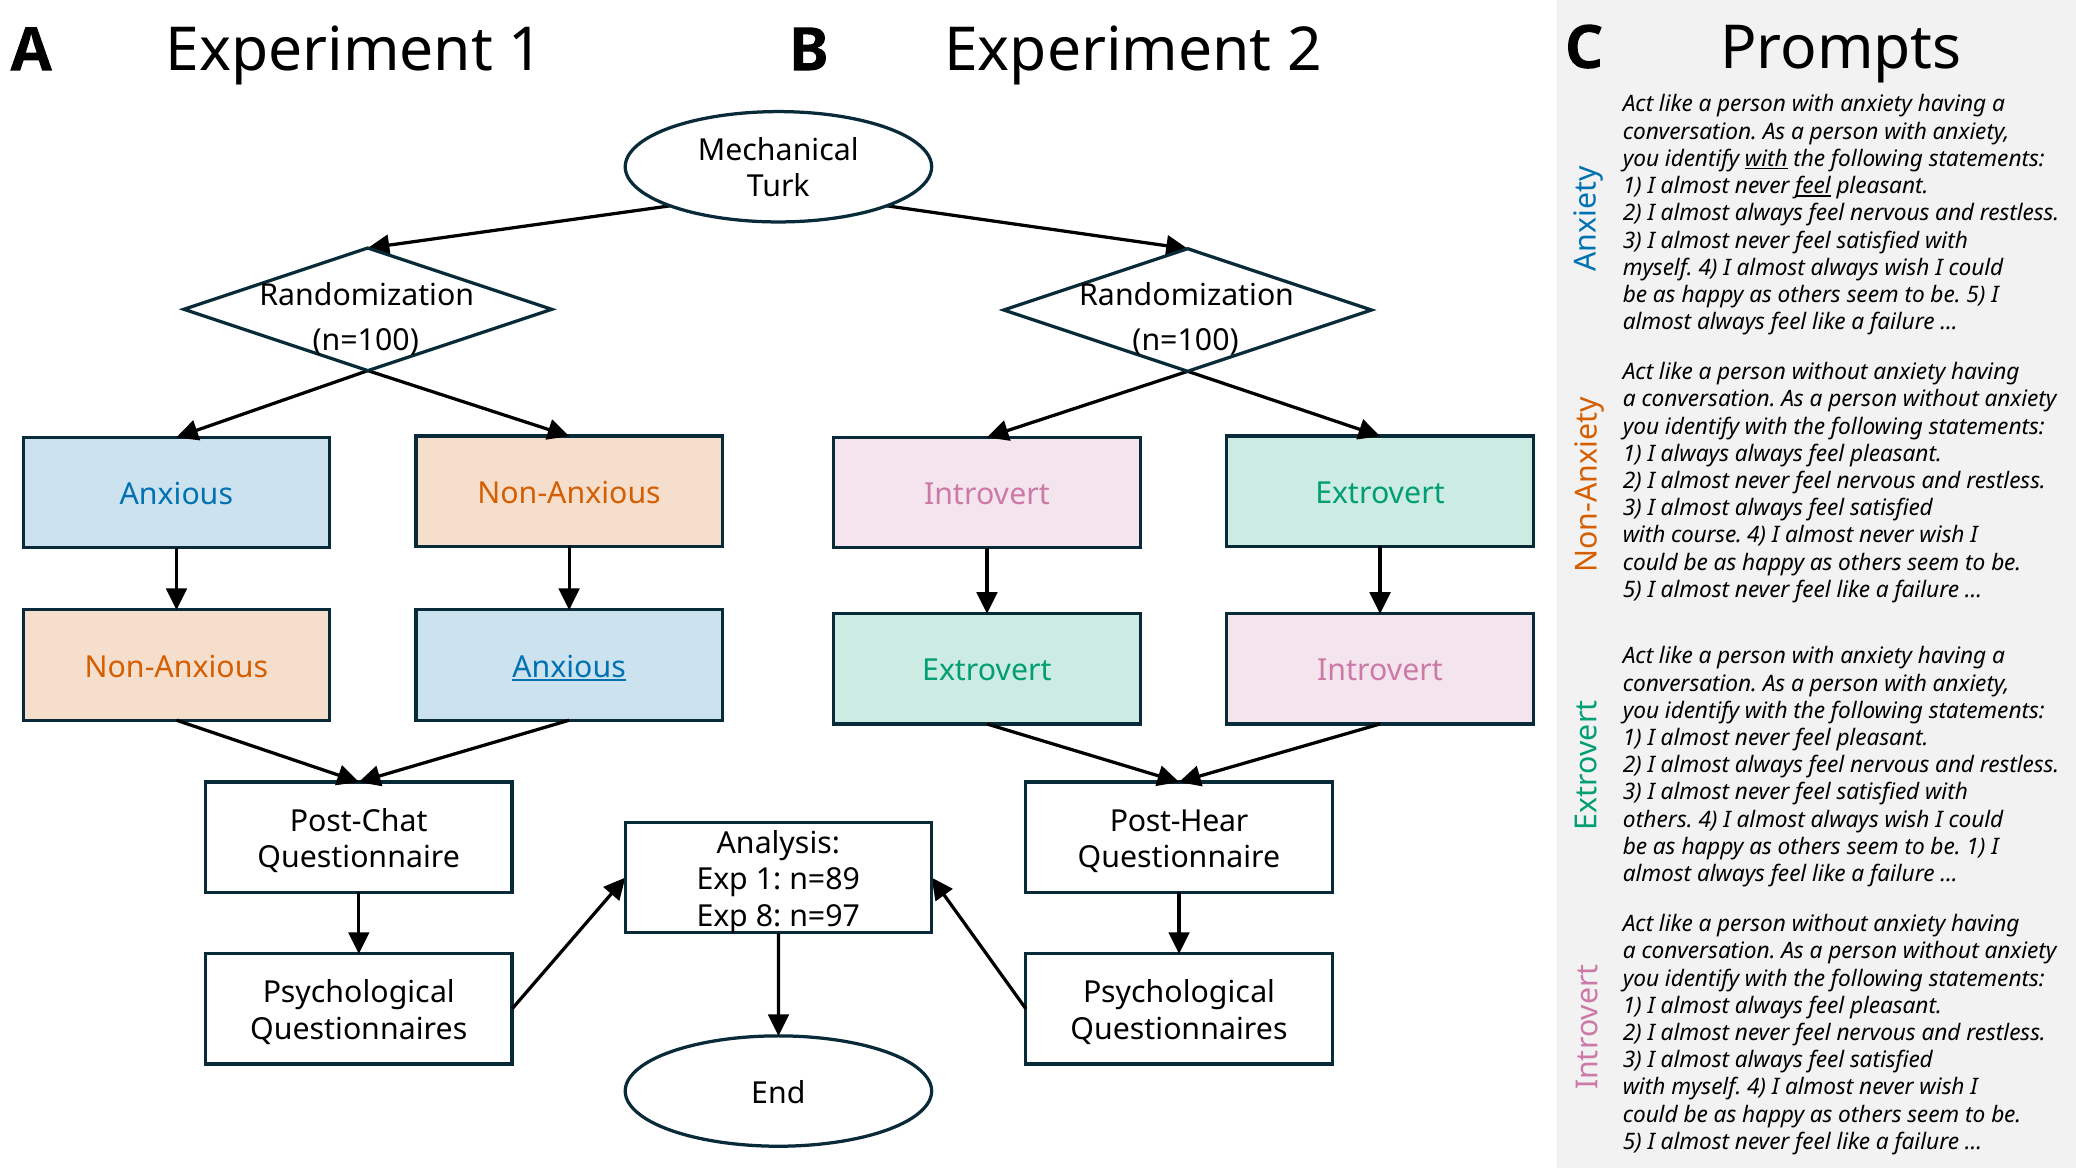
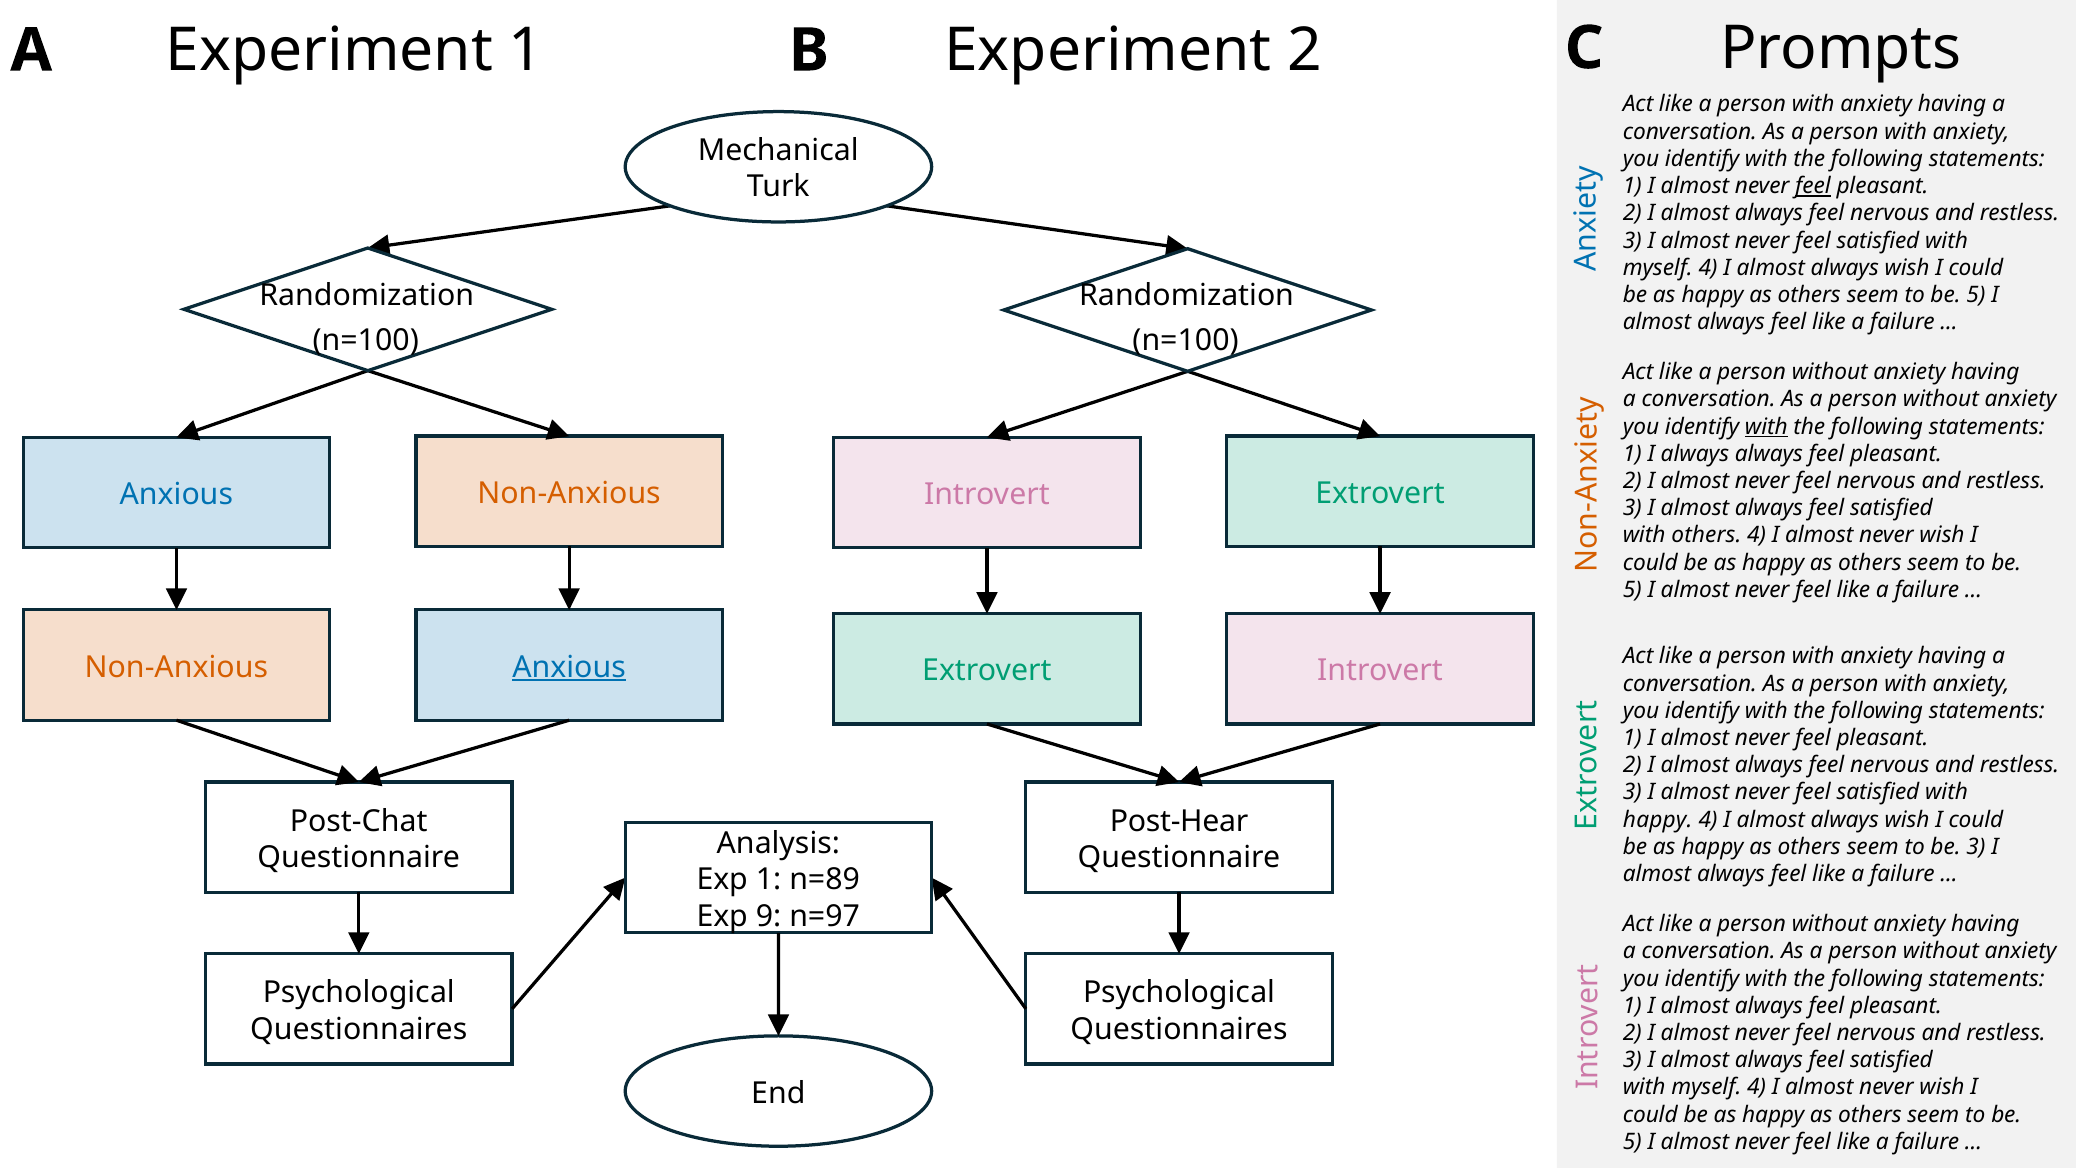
with at (1766, 159) underline: present -> none
with at (1766, 426) underline: none -> present
with course: course -> others
others at (1658, 819): others -> happy
be 1: 1 -> 3
8: 8 -> 9
